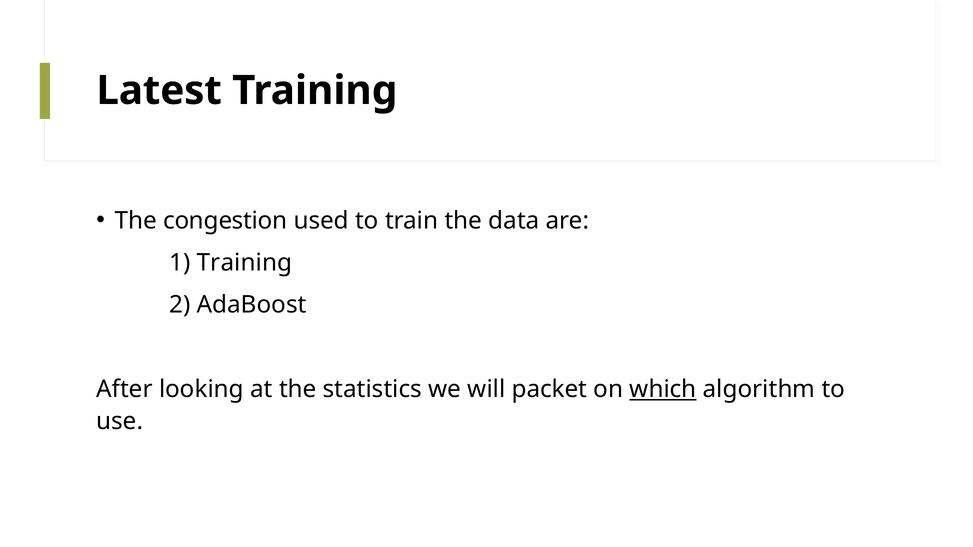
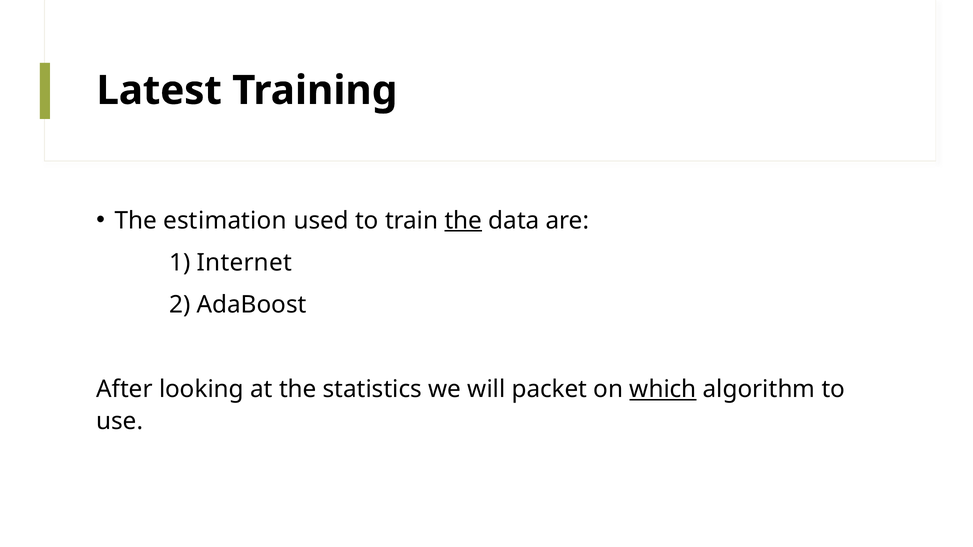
congestion: congestion -> estimation
the at (463, 221) underline: none -> present
1 Training: Training -> Internet
